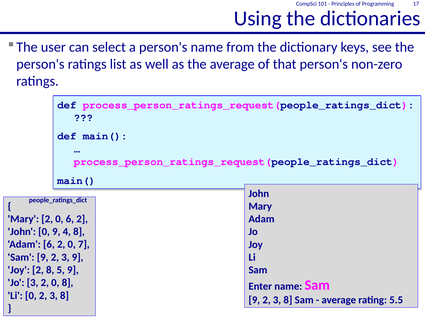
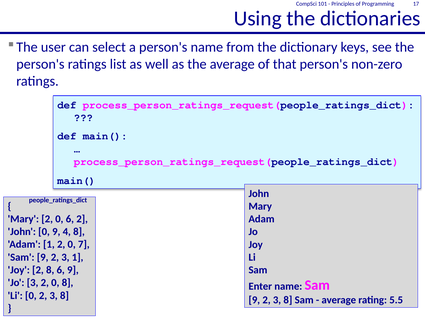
Adam 6: 6 -> 1
3 9: 9 -> 1
8 5: 5 -> 6
